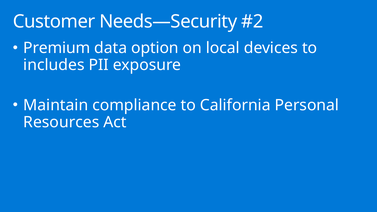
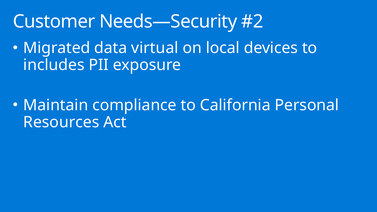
Premium: Premium -> Migrated
option: option -> virtual
